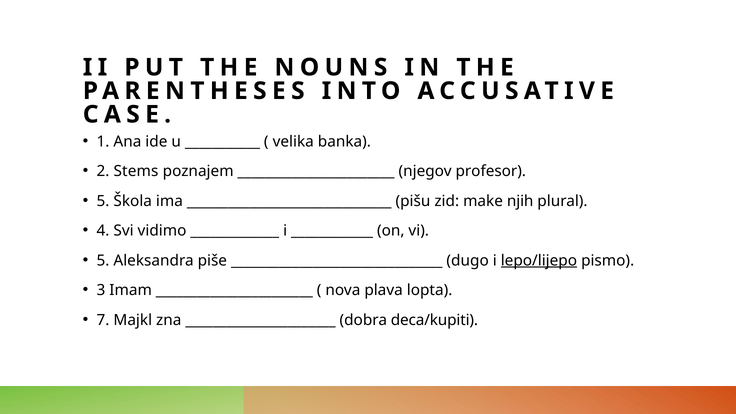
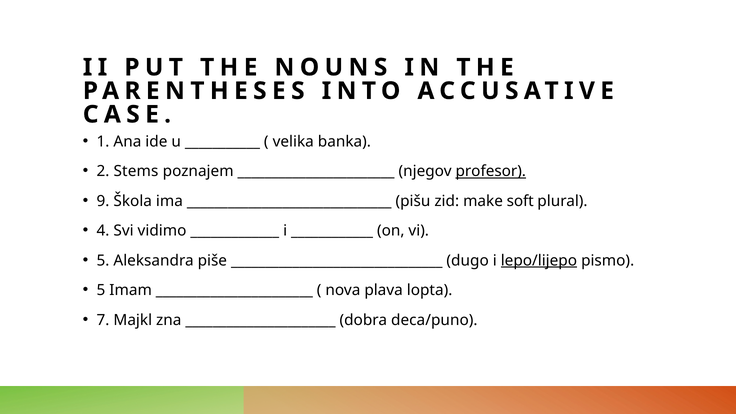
profesor underline: none -> present
5 at (103, 201): 5 -> 9
njih: njih -> soft
3 at (101, 290): 3 -> 5
deca/kupiti: deca/kupiti -> deca/puno
